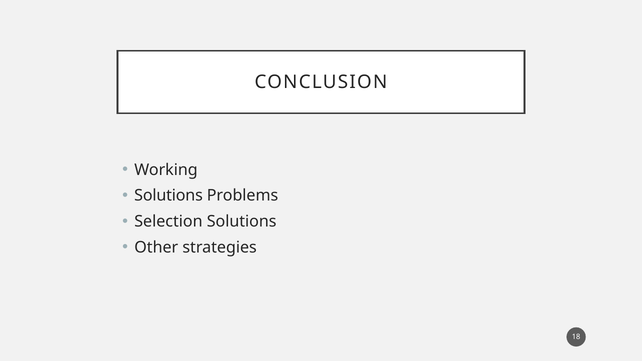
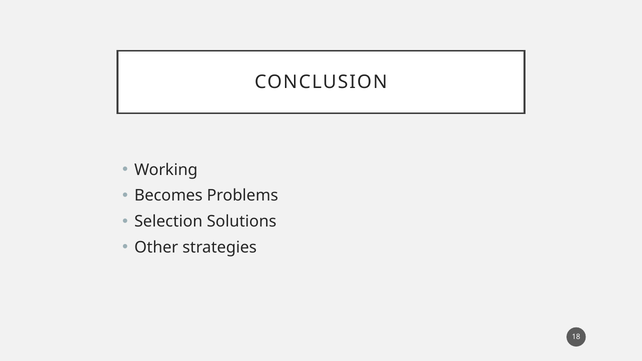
Solutions at (169, 196): Solutions -> Becomes
